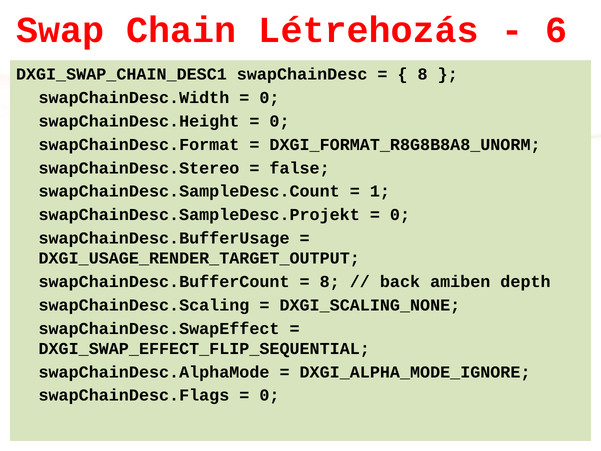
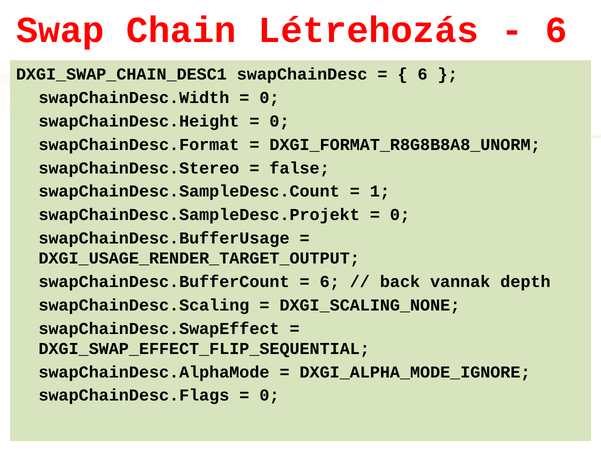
8 at (423, 74): 8 -> 6
8 at (330, 282): 8 -> 6
amiben: amiben -> vannak
